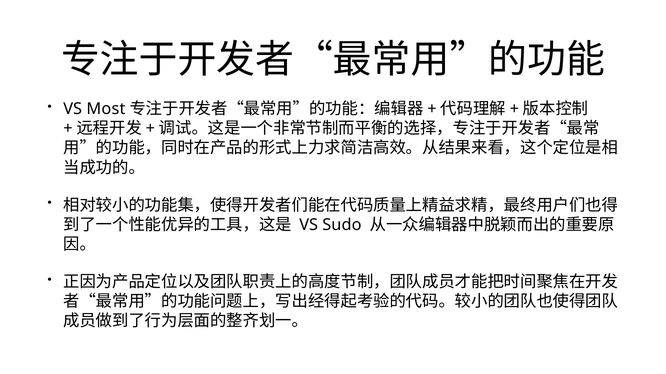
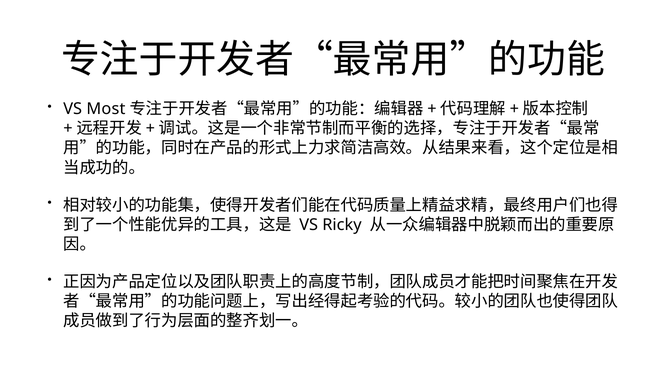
Sudo: Sudo -> Ricky
